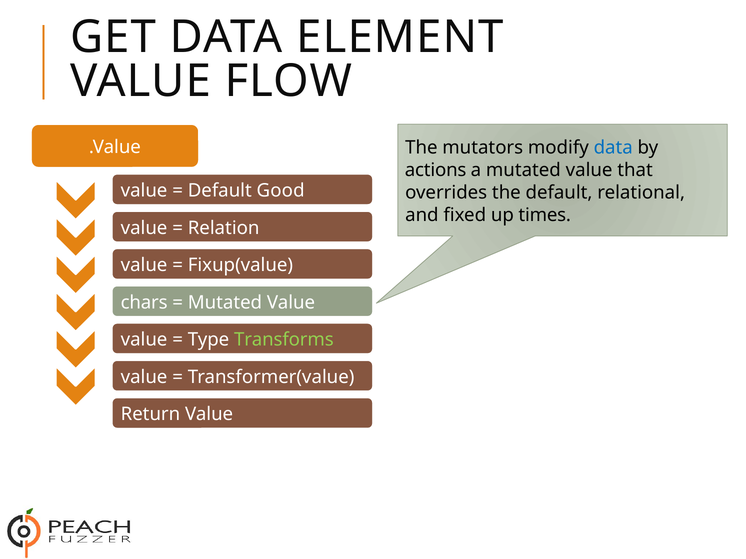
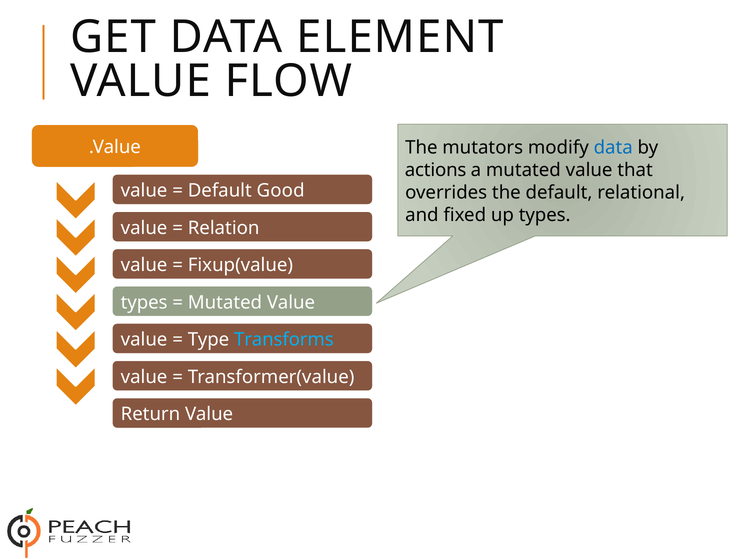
up times: times -> types
chars at (144, 303): chars -> types
Transforms colour: light green -> light blue
